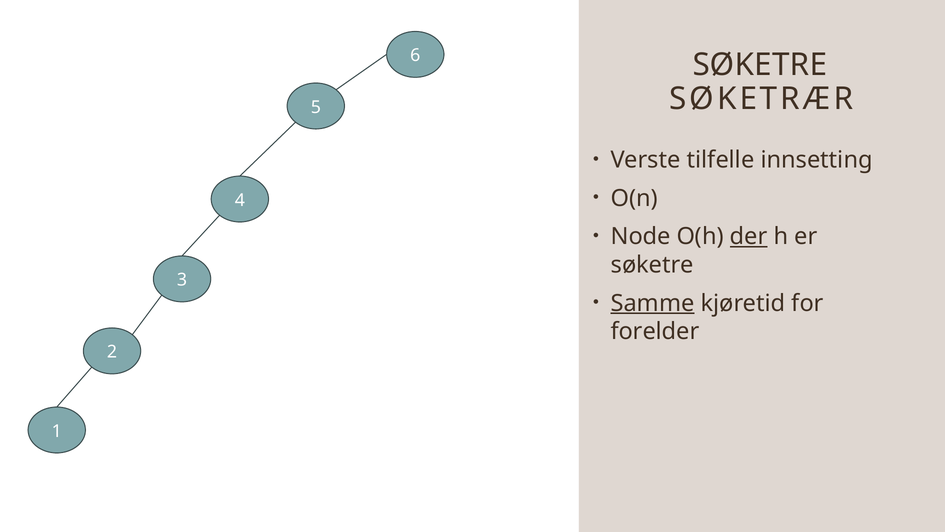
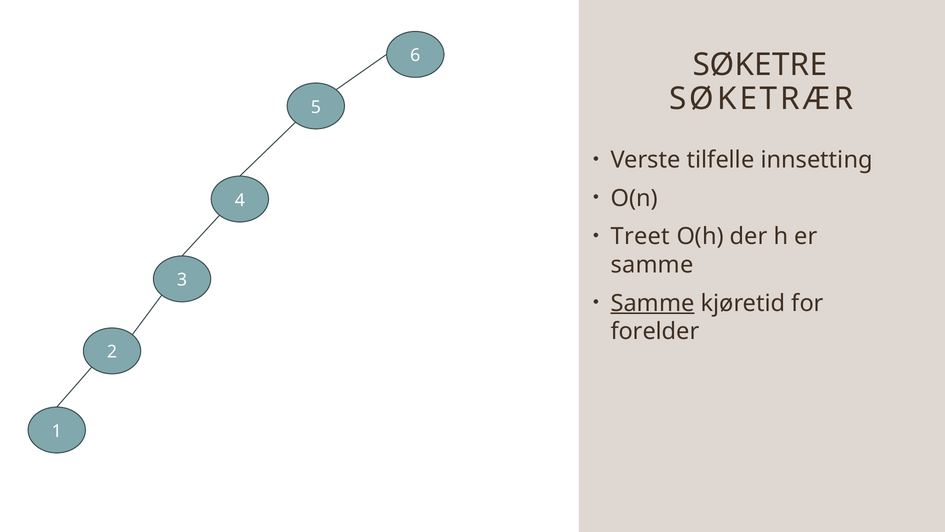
Node: Node -> Treet
der underline: present -> none
søketre at (652, 265): søketre -> samme
